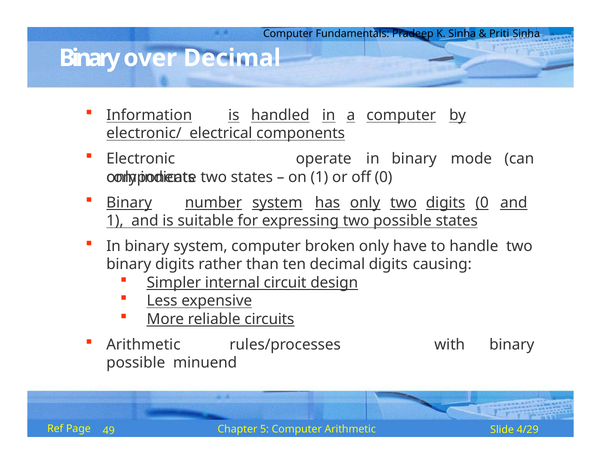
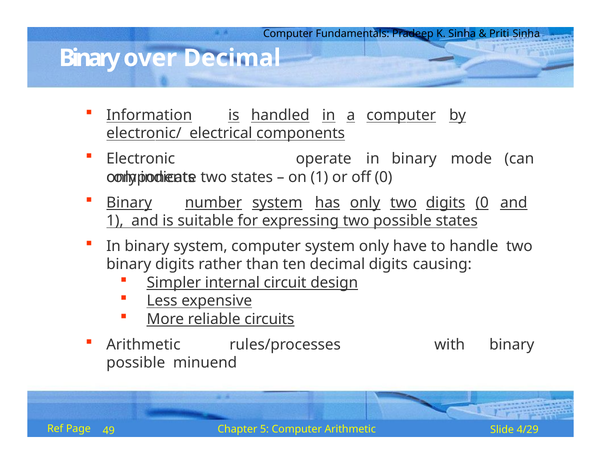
computer broken: broken -> system
